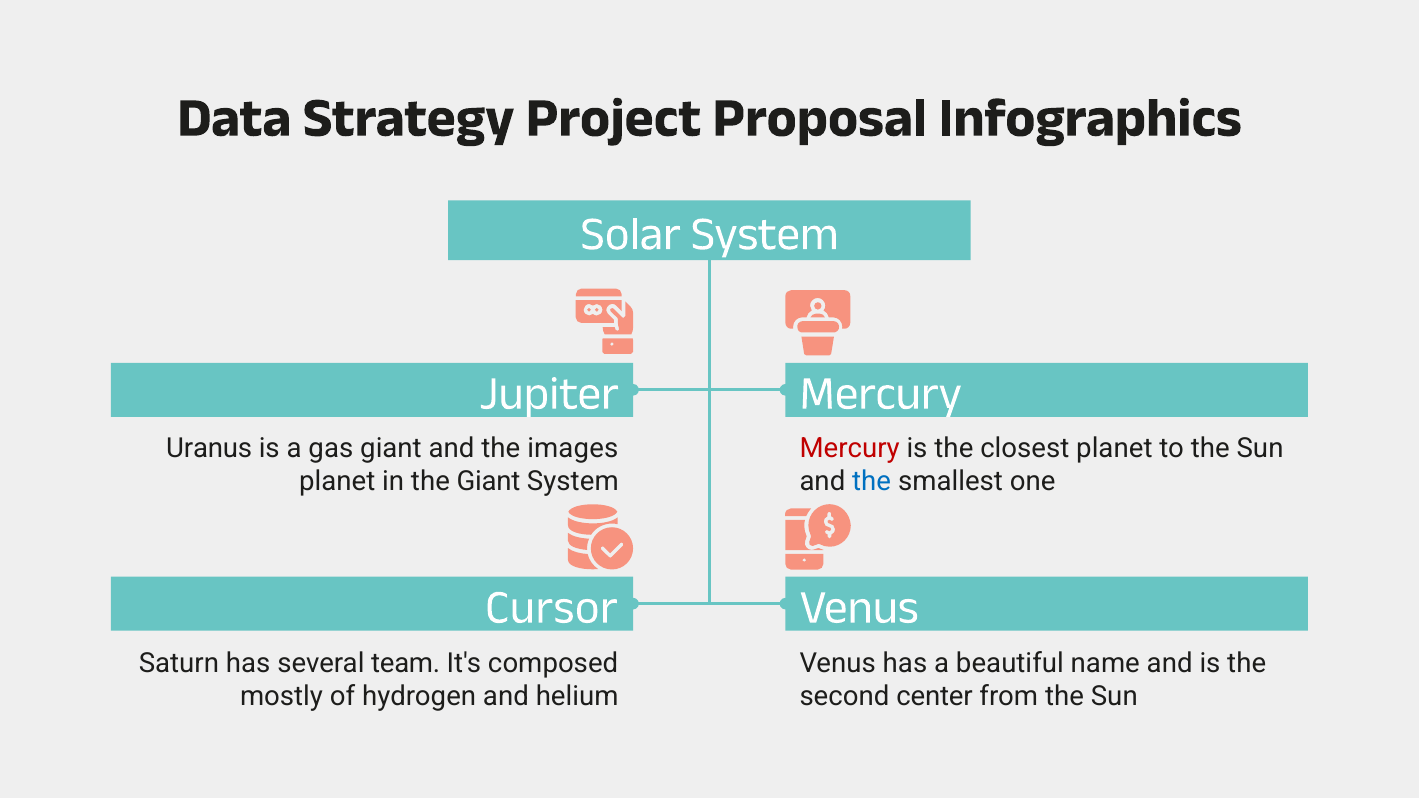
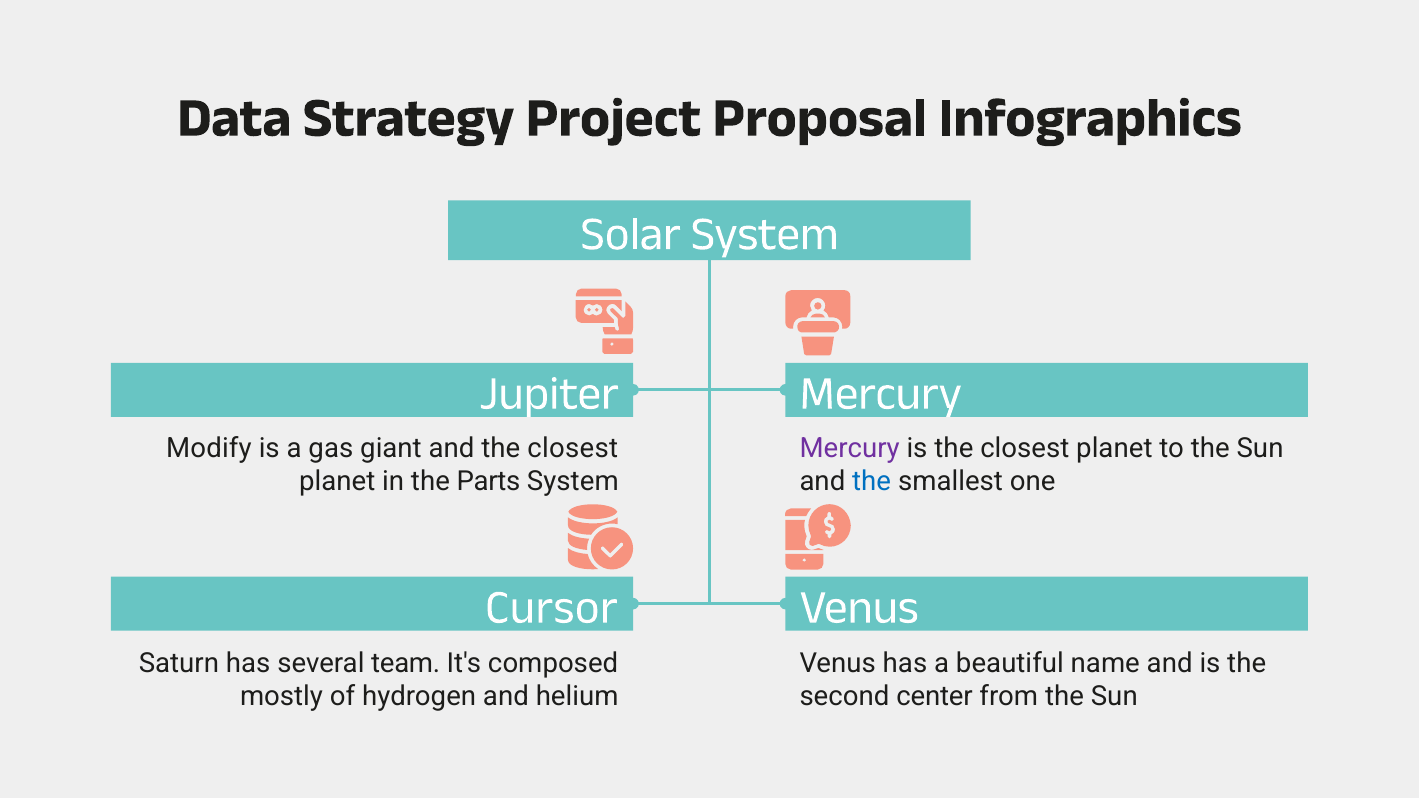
Uranus: Uranus -> Modify
and the images: images -> closest
Mercury at (850, 448) colour: red -> purple
the Giant: Giant -> Parts
